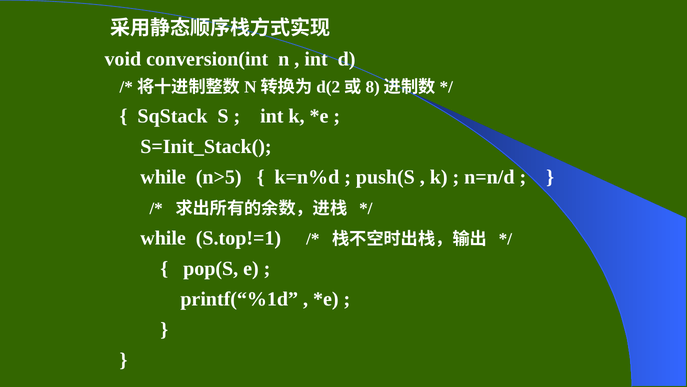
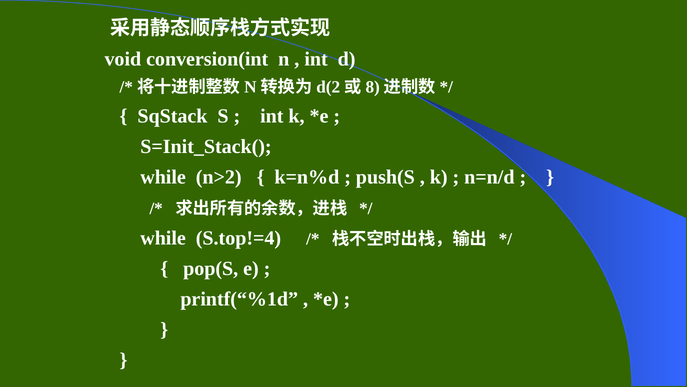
n>5: n>5 -> n>2
S.top!=1: S.top!=1 -> S.top!=4
